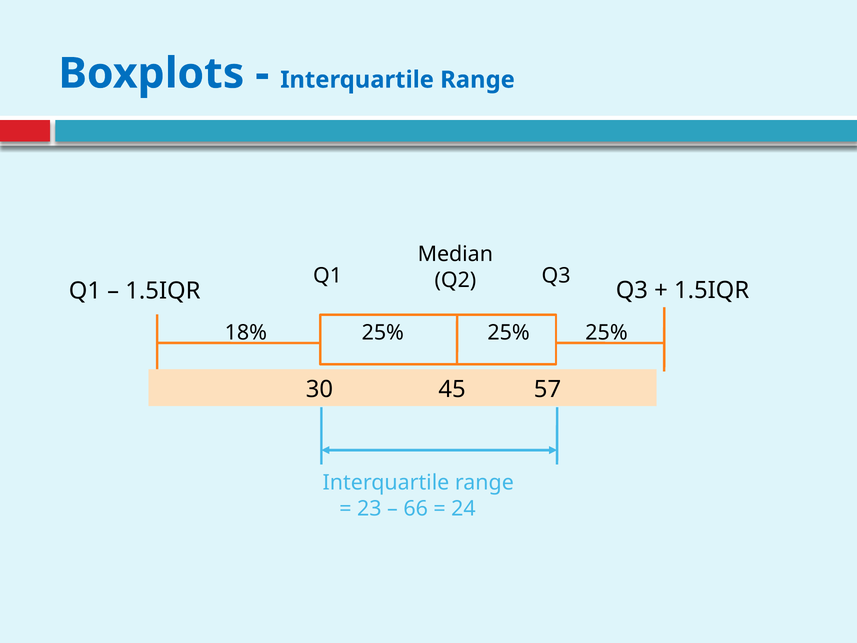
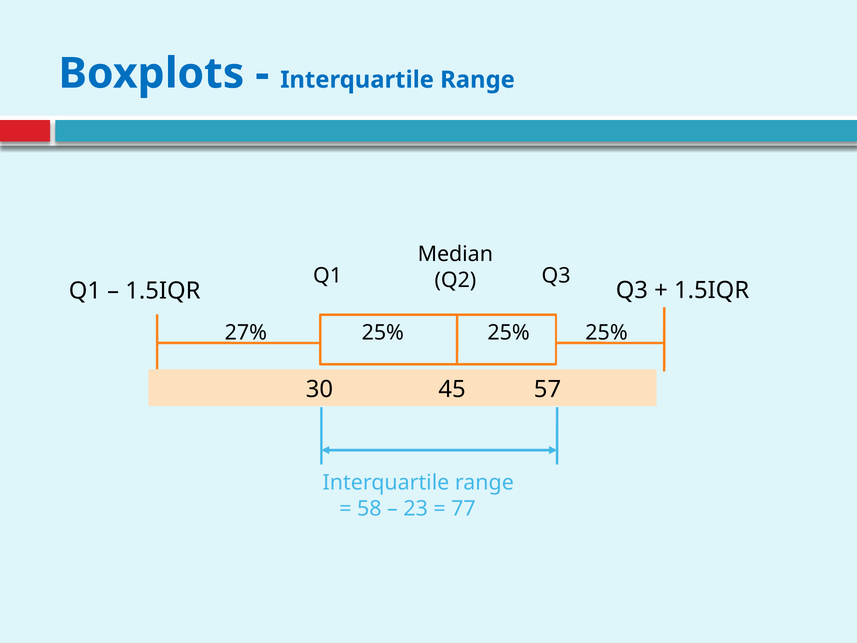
18%: 18% -> 27%
23: 23 -> 58
66: 66 -> 23
24: 24 -> 77
